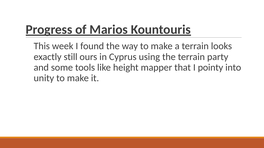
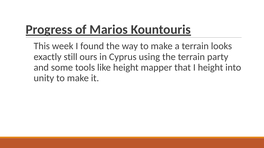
I pointy: pointy -> height
